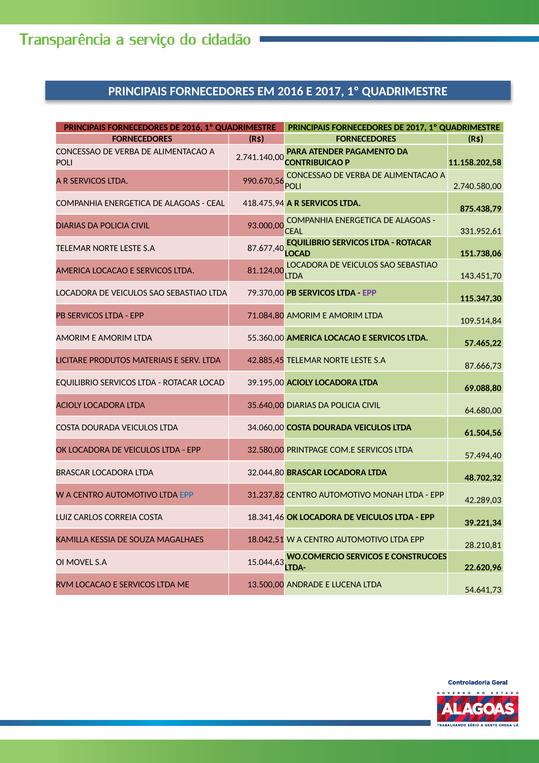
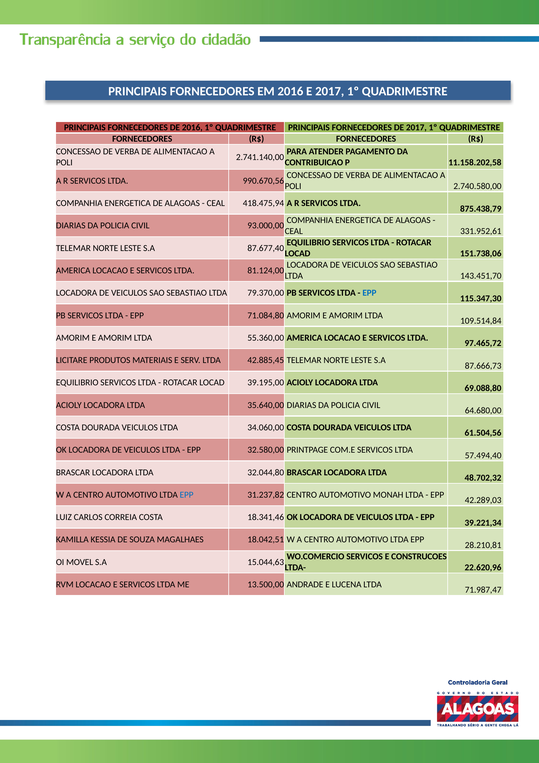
EPP at (369, 293) colour: purple -> blue
57.465,22: 57.465,22 -> 97.465,72
54.641,73: 54.641,73 -> 71.987,47
